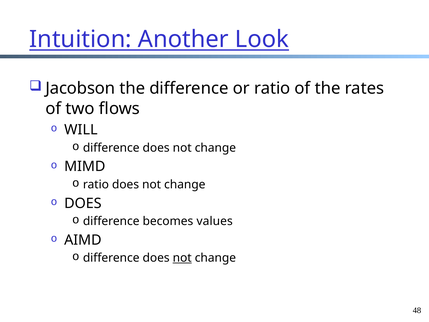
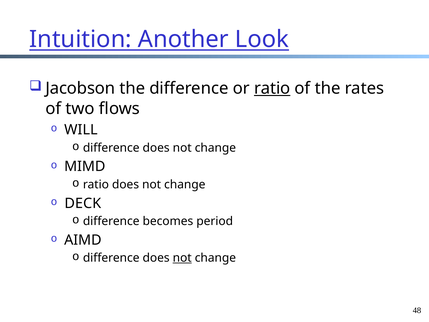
ratio at (272, 88) underline: none -> present
DOES at (83, 203): DOES -> DECK
values: values -> period
